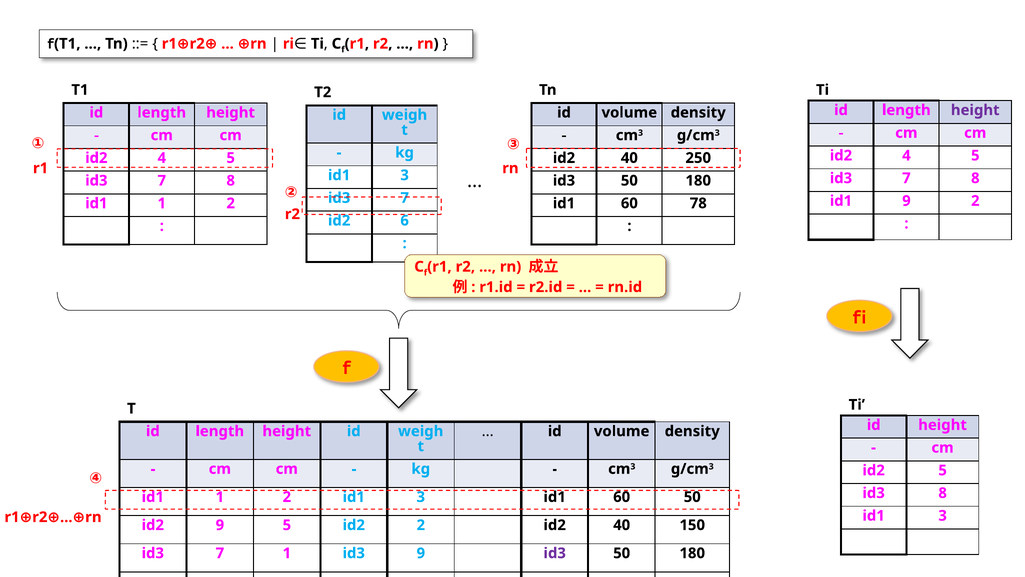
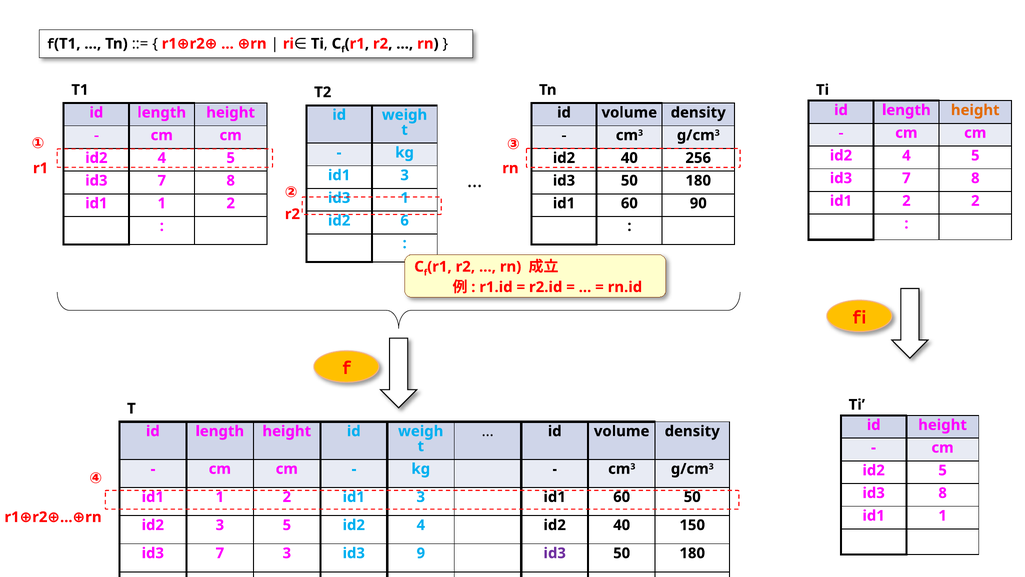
height at (975, 110) colour: purple -> orange
250: 250 -> 256
7 at (405, 198): 7 -> 1
id1 9: 9 -> 2
78: 78 -> 90
3 at (943, 515): 3 -> 1
id2 9: 9 -> 3
5 id2 2: 2 -> 4
7 1: 1 -> 3
